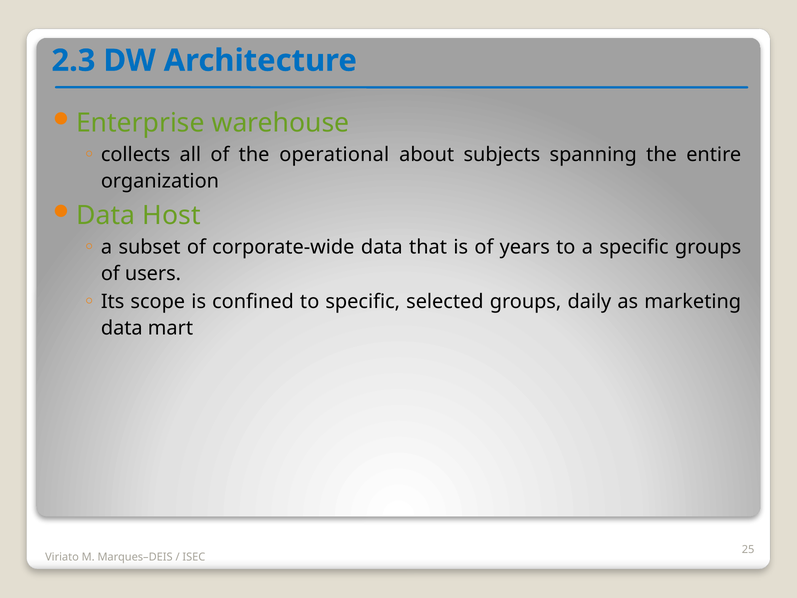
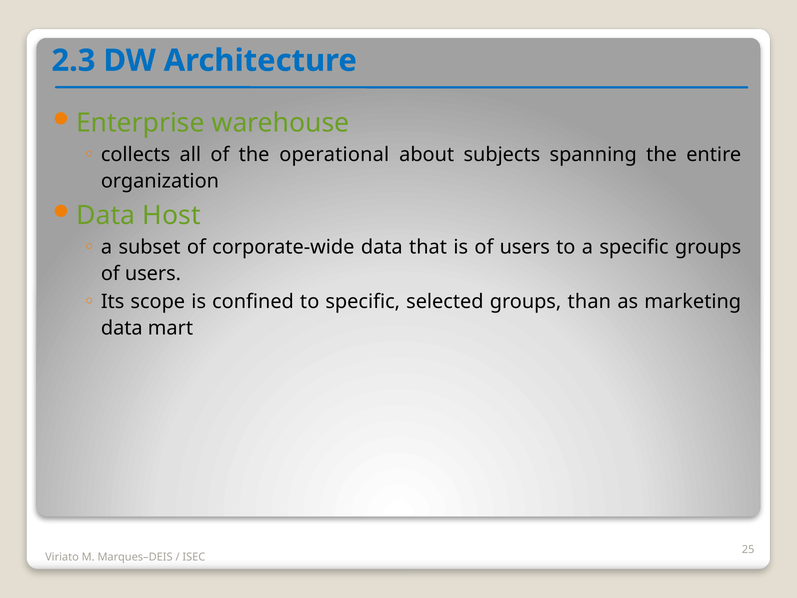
is of years: years -> users
daily: daily -> than
